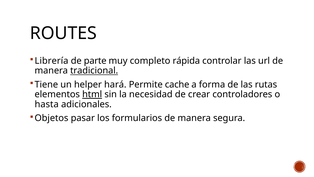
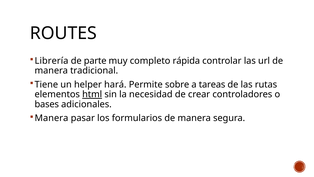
tradicional underline: present -> none
cache: cache -> sobre
forma: forma -> tareas
hasta: hasta -> bases
Objetos at (52, 118): Objetos -> Manera
